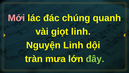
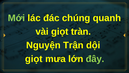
Mới colour: pink -> light green
giọt linh: linh -> tràn
Nguyện Linh: Linh -> Trận
tràn at (34, 59): tràn -> giọt
